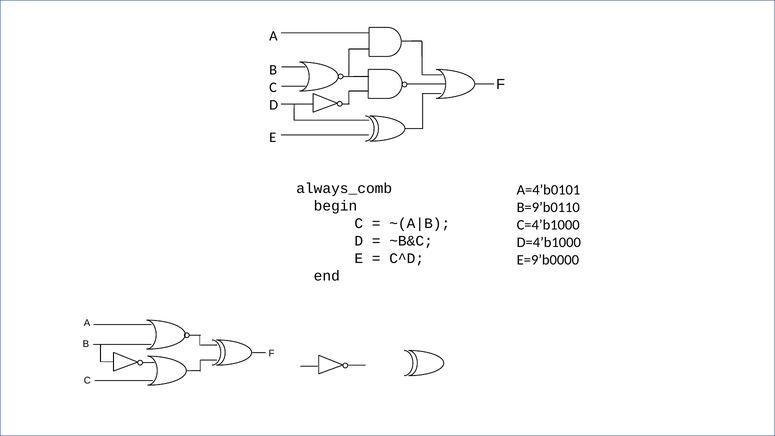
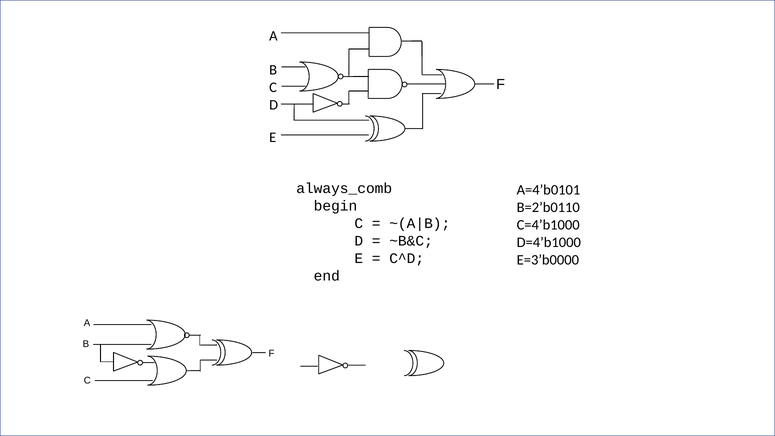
B=9’b0110: B=9’b0110 -> B=2’b0110
E=9’b0000: E=9’b0000 -> E=3’b0000
